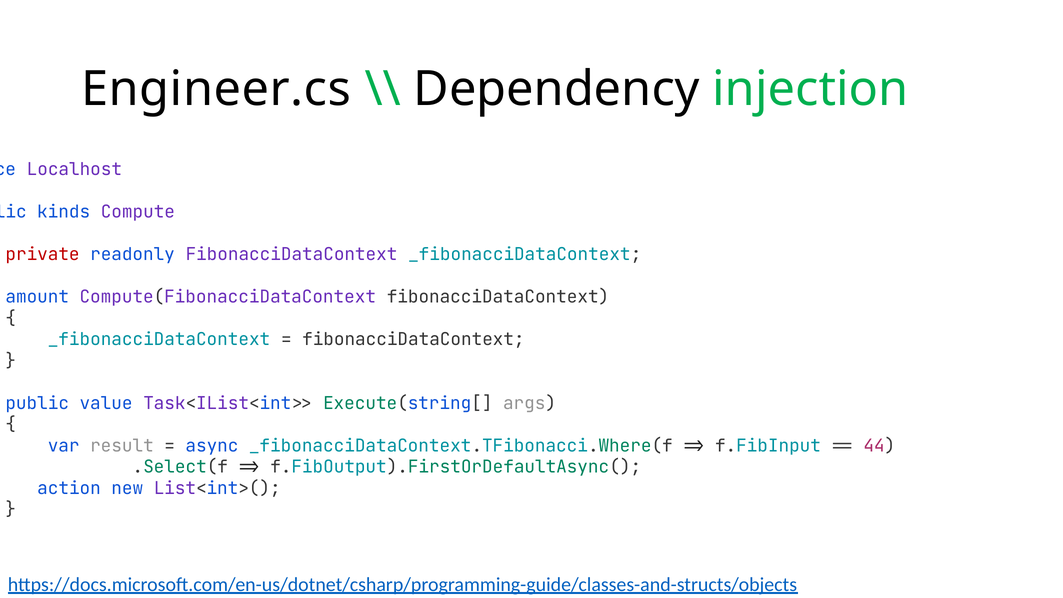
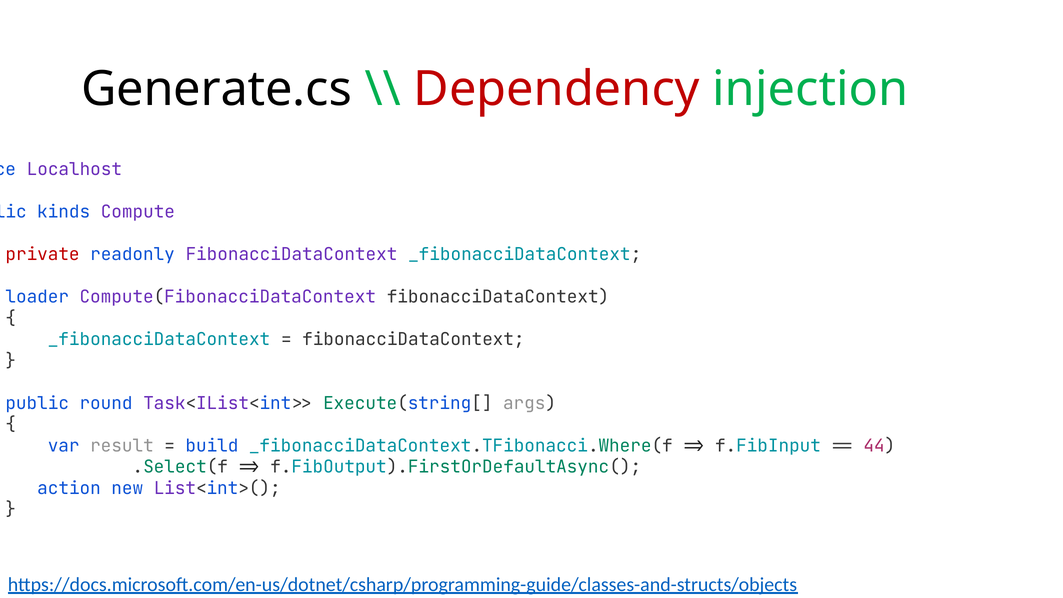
Engineer.cs: Engineer.cs -> Generate.cs
Dependency colour: black -> red
amount: amount -> loader
value: value -> round
async: async -> build
